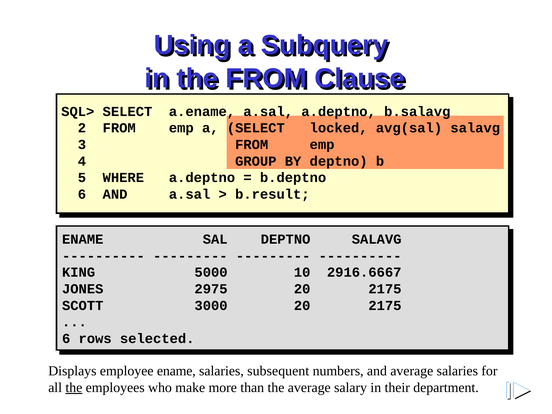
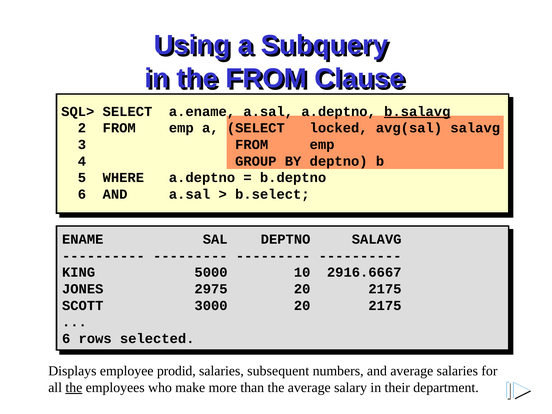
b.salavg underline: none -> present
b.result: b.result -> b.select
employee ename: ename -> prodid
